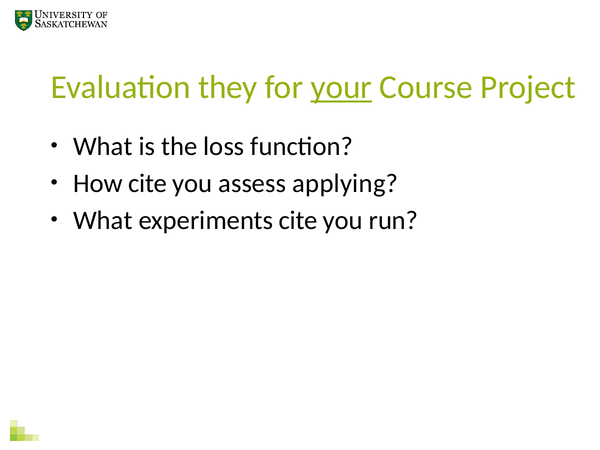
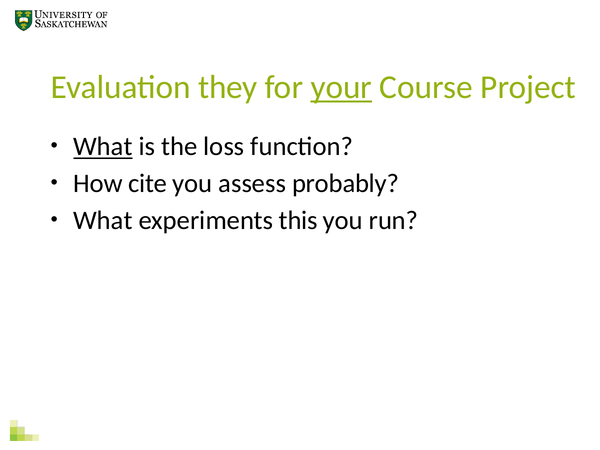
What at (103, 147) underline: none -> present
applying: applying -> probably
experiments cite: cite -> this
